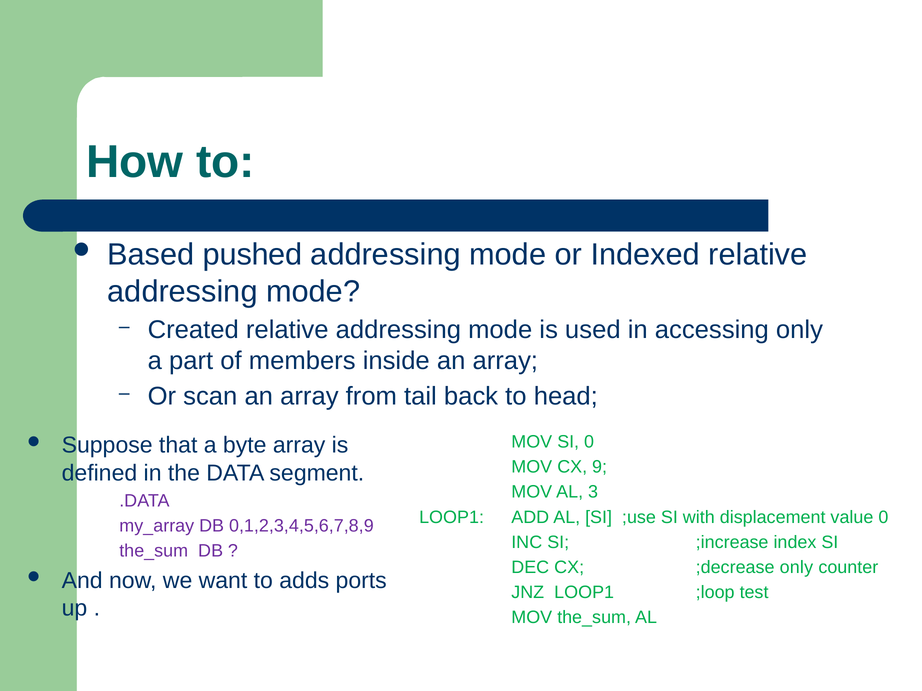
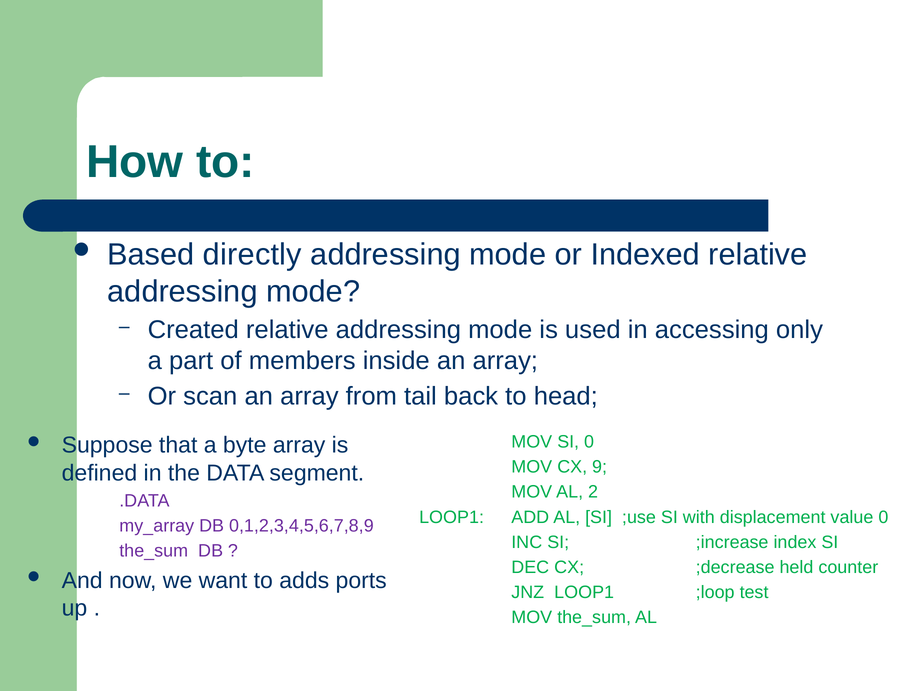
pushed: pushed -> directly
3: 3 -> 2
;decrease only: only -> held
